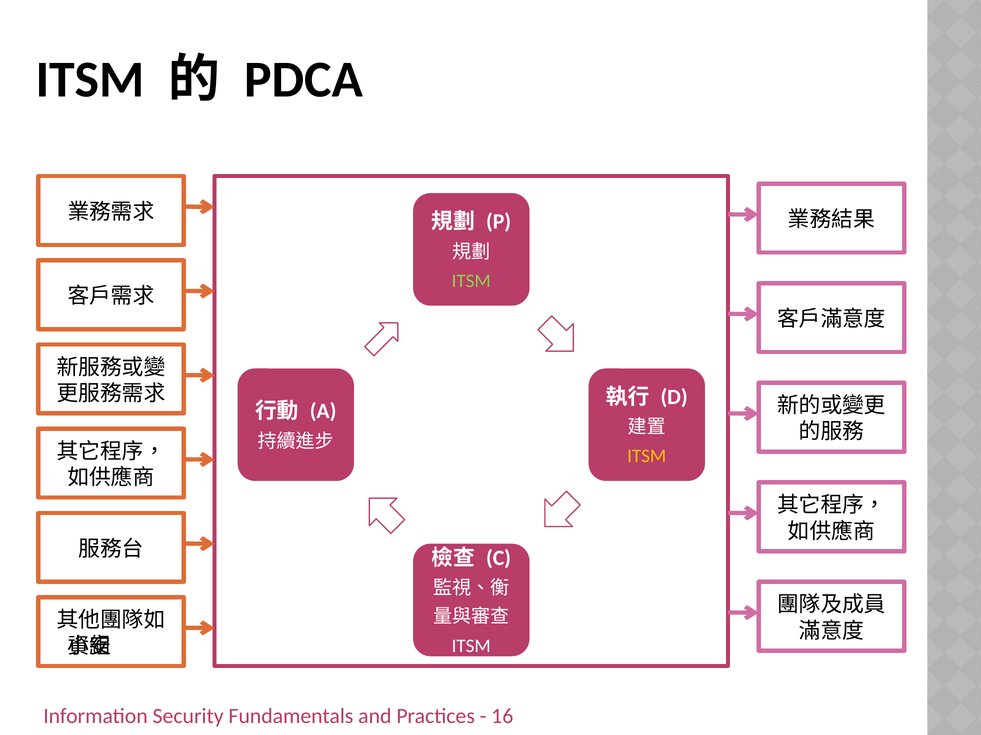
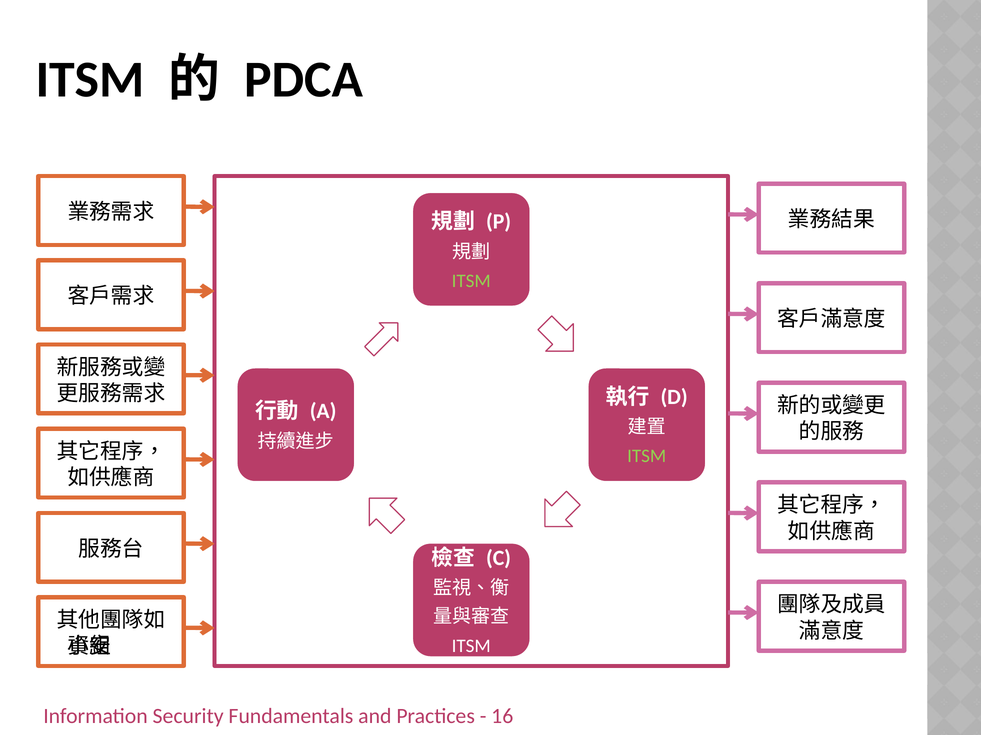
ITSM at (647, 457) colour: yellow -> light green
